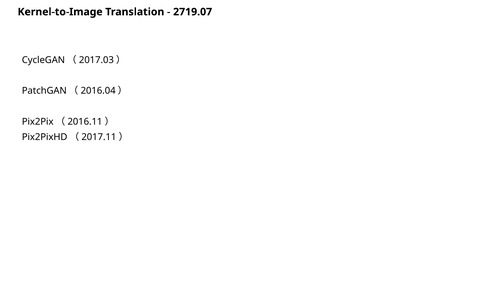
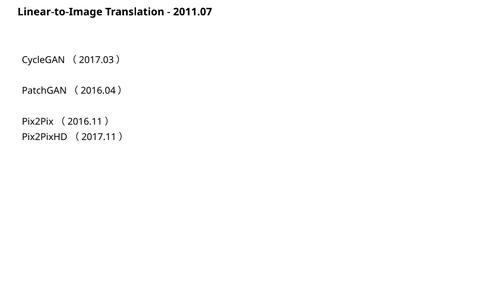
Kernel-to-Image: Kernel-to-Image -> Linear-to-Image
2719.07: 2719.07 -> 2011.07
